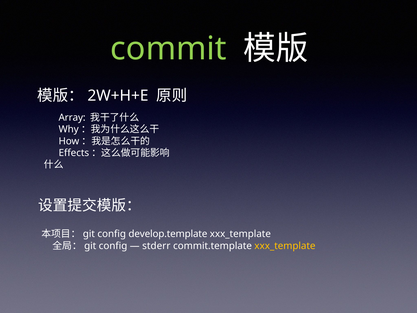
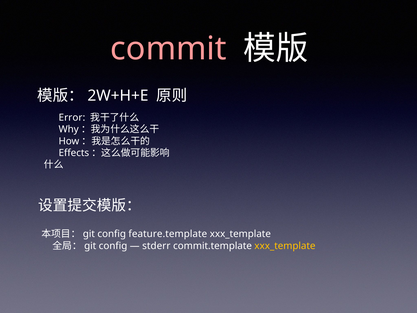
commit colour: light green -> pink
Array: Array -> Error
develop.template: develop.template -> feature.template
